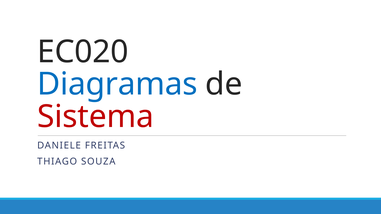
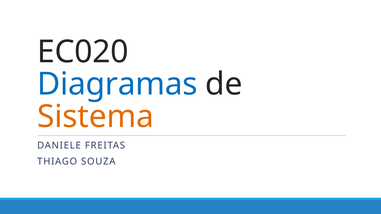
Sistema colour: red -> orange
